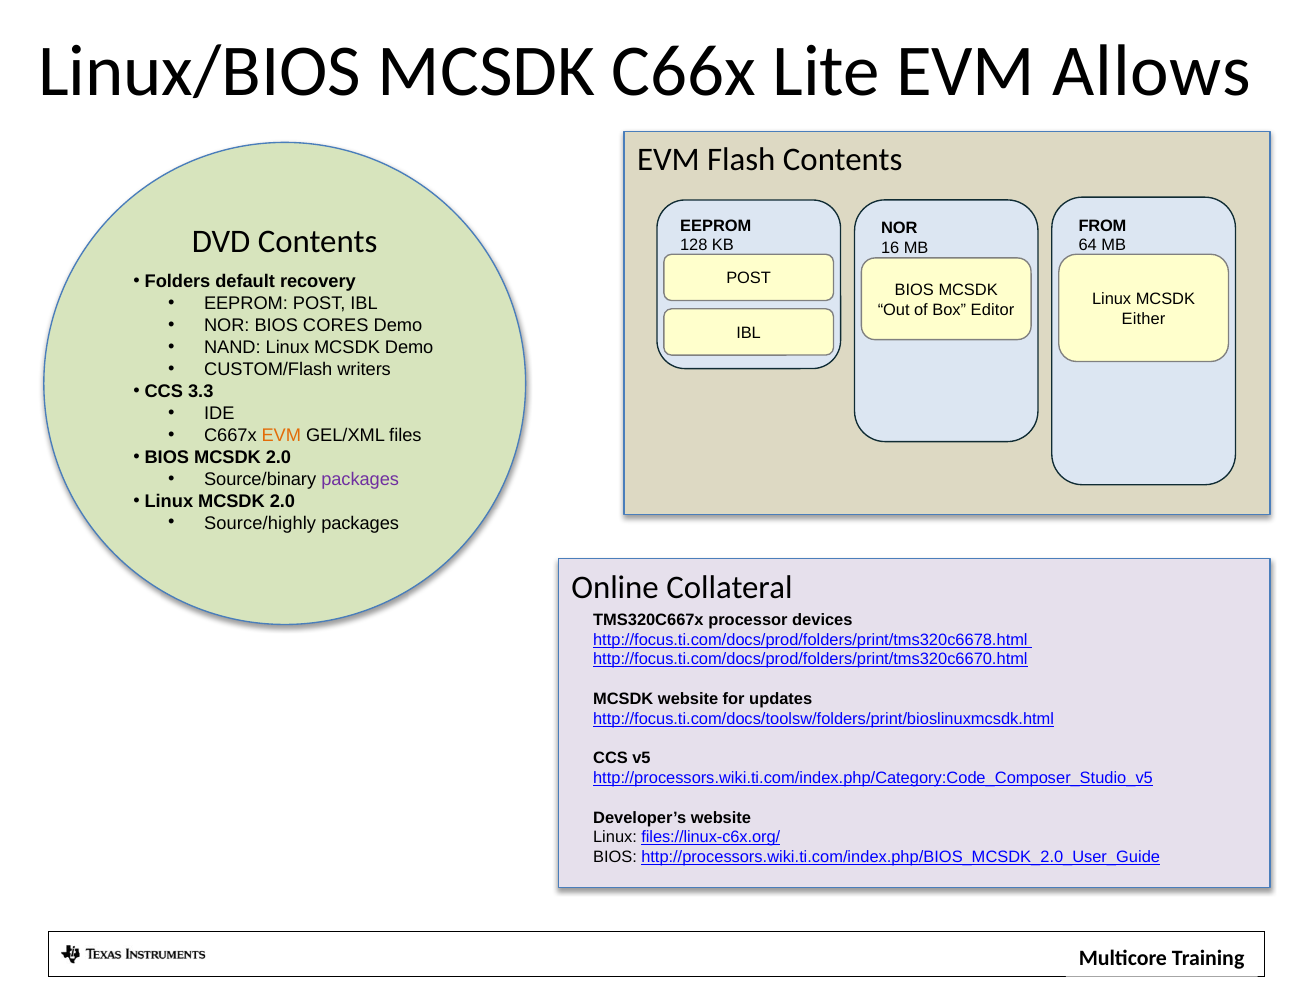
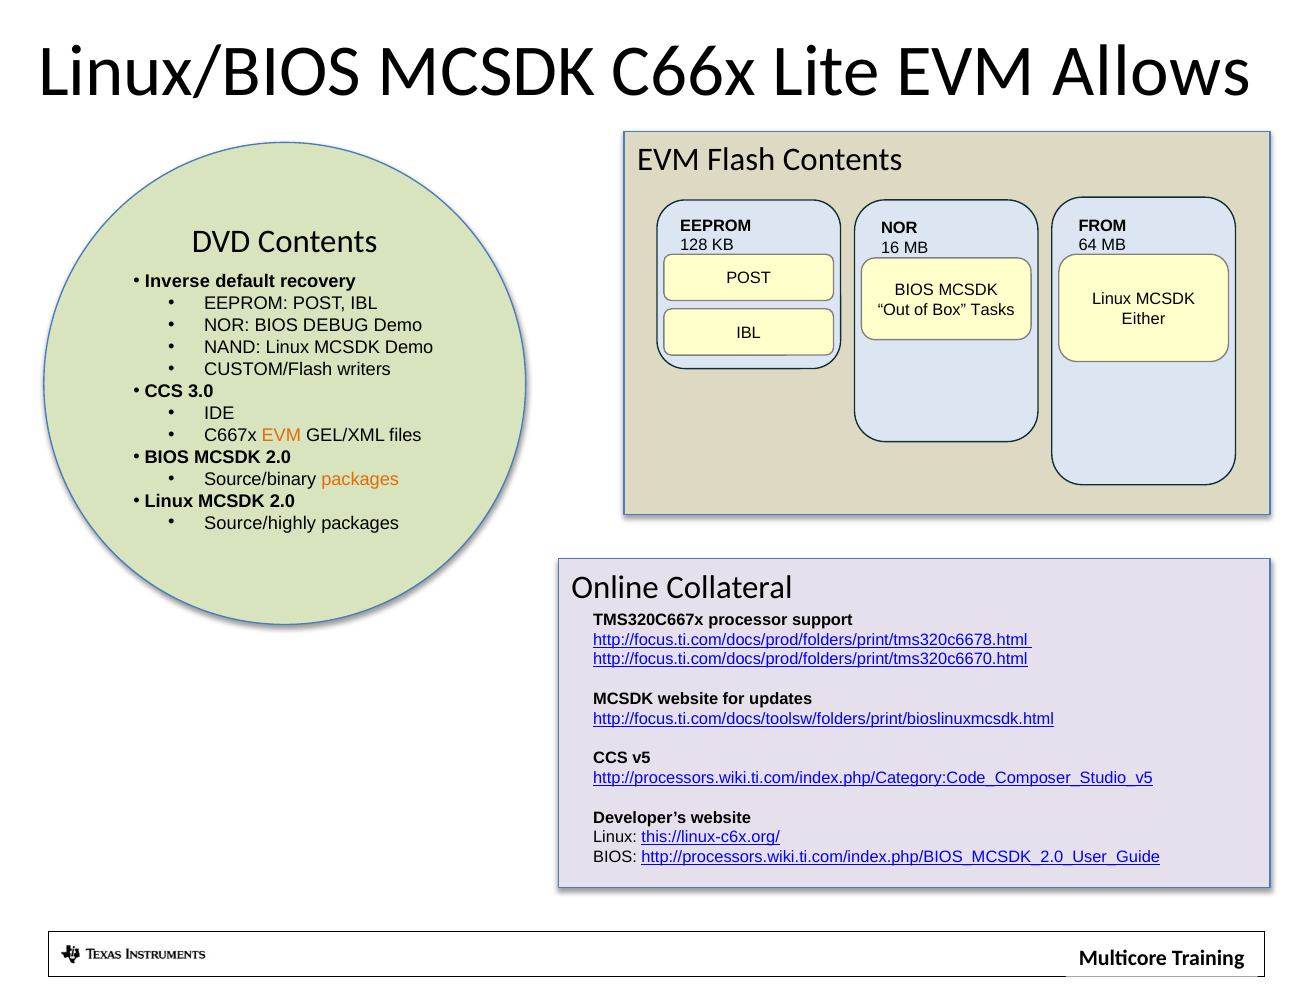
Folders: Folders -> Inverse
Editor: Editor -> Tasks
CORES: CORES -> DEBUG
3.3: 3.3 -> 3.0
packages at (360, 479) colour: purple -> orange
devices: devices -> support
files://linux-c6x.org/: files://linux-c6x.org/ -> this://linux-c6x.org/
